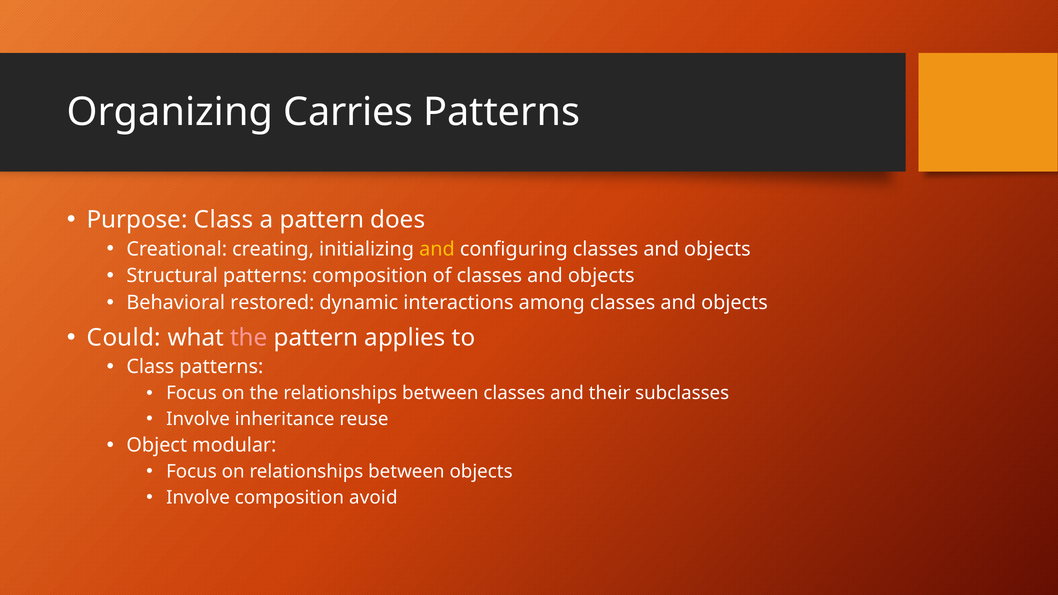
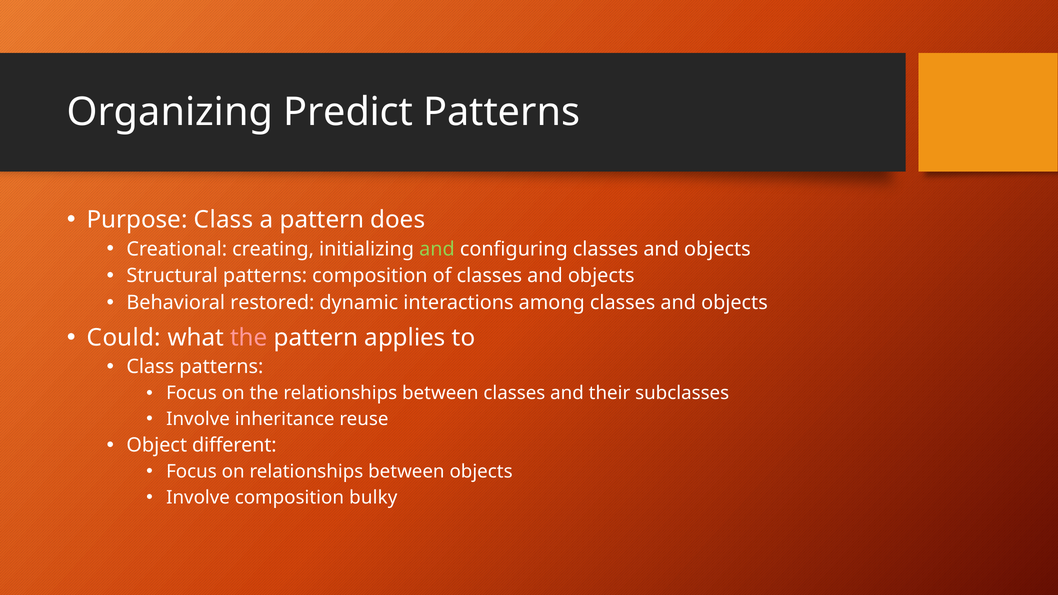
Carries: Carries -> Predict
and at (437, 249) colour: yellow -> light green
modular: modular -> different
avoid: avoid -> bulky
